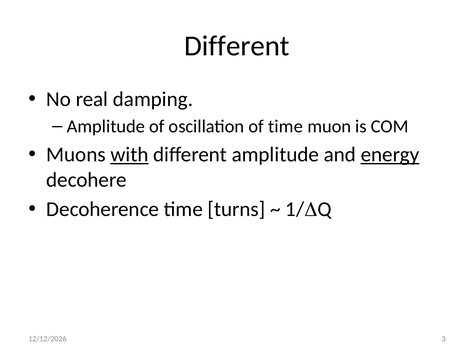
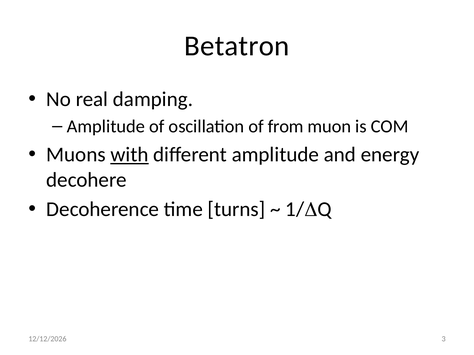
Different at (237, 46): Different -> Betatron
of time: time -> from
energy underline: present -> none
